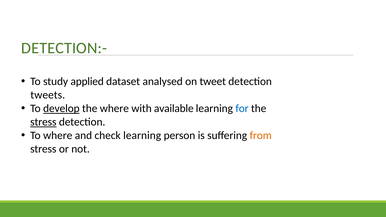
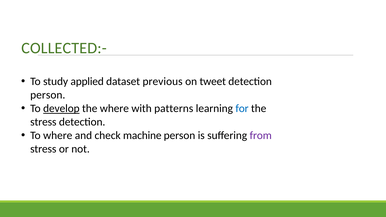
DETECTION:-: DETECTION:- -> COLLECTED:-
analysed: analysed -> previous
tweets at (48, 95): tweets -> person
available: available -> patterns
stress at (43, 122) underline: present -> none
check learning: learning -> machine
from colour: orange -> purple
